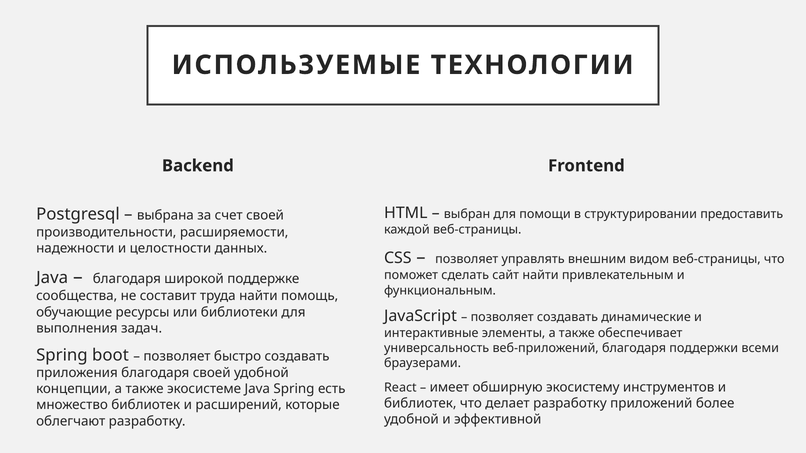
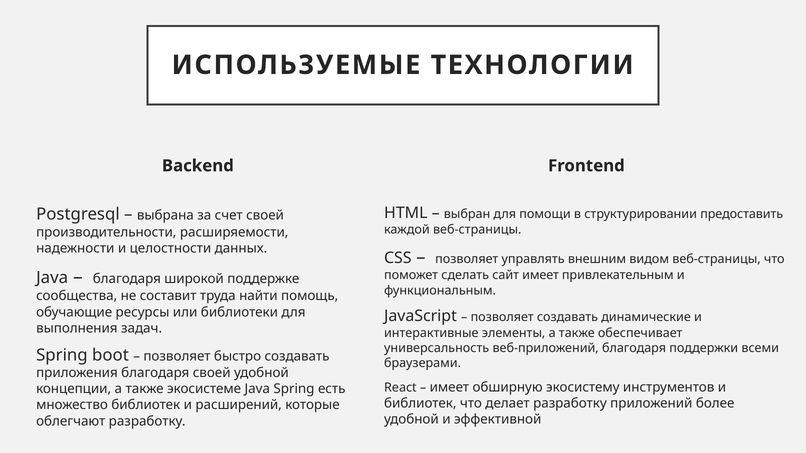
сайт найти: найти -> имеет
